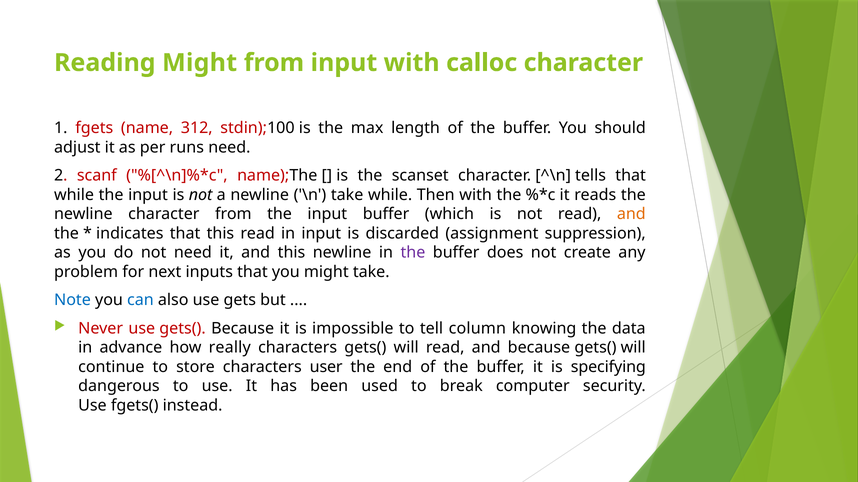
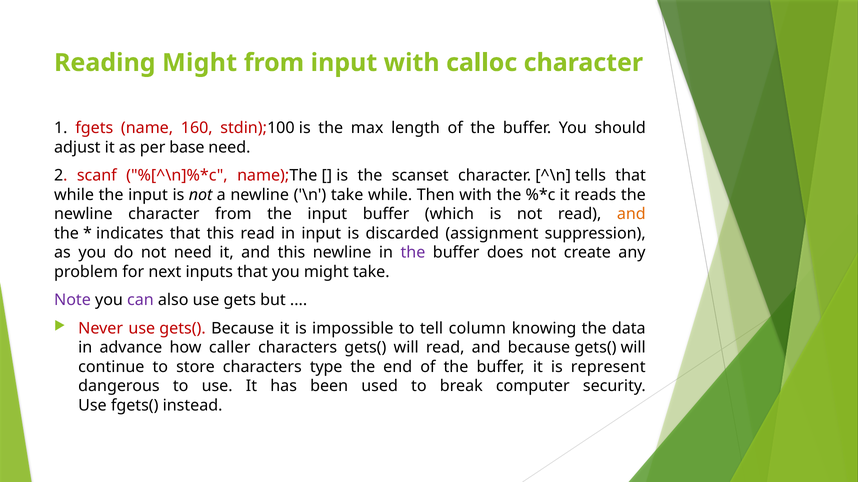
312: 312 -> 160
runs: runs -> base
Note colour: blue -> purple
can colour: blue -> purple
really: really -> caller
user: user -> type
specifying: specifying -> represent
